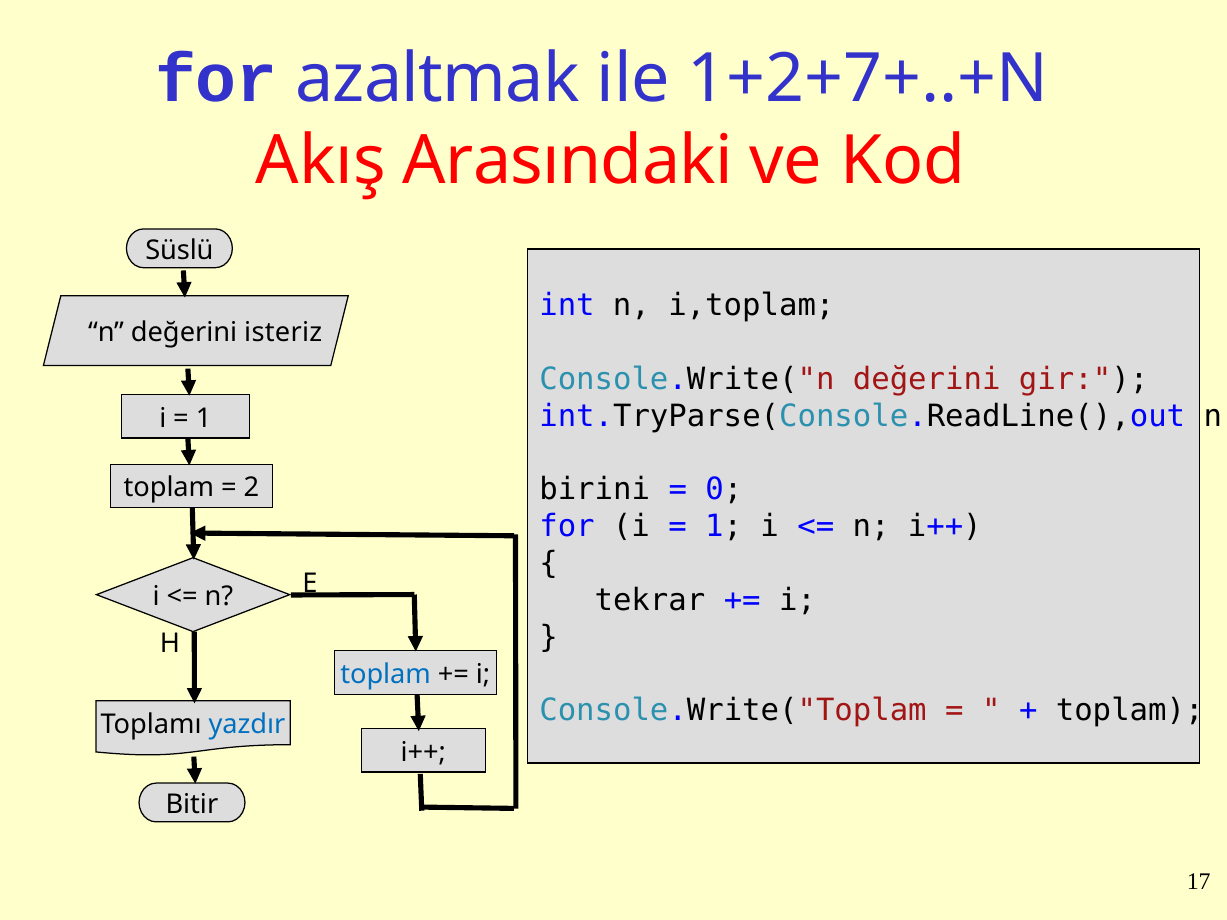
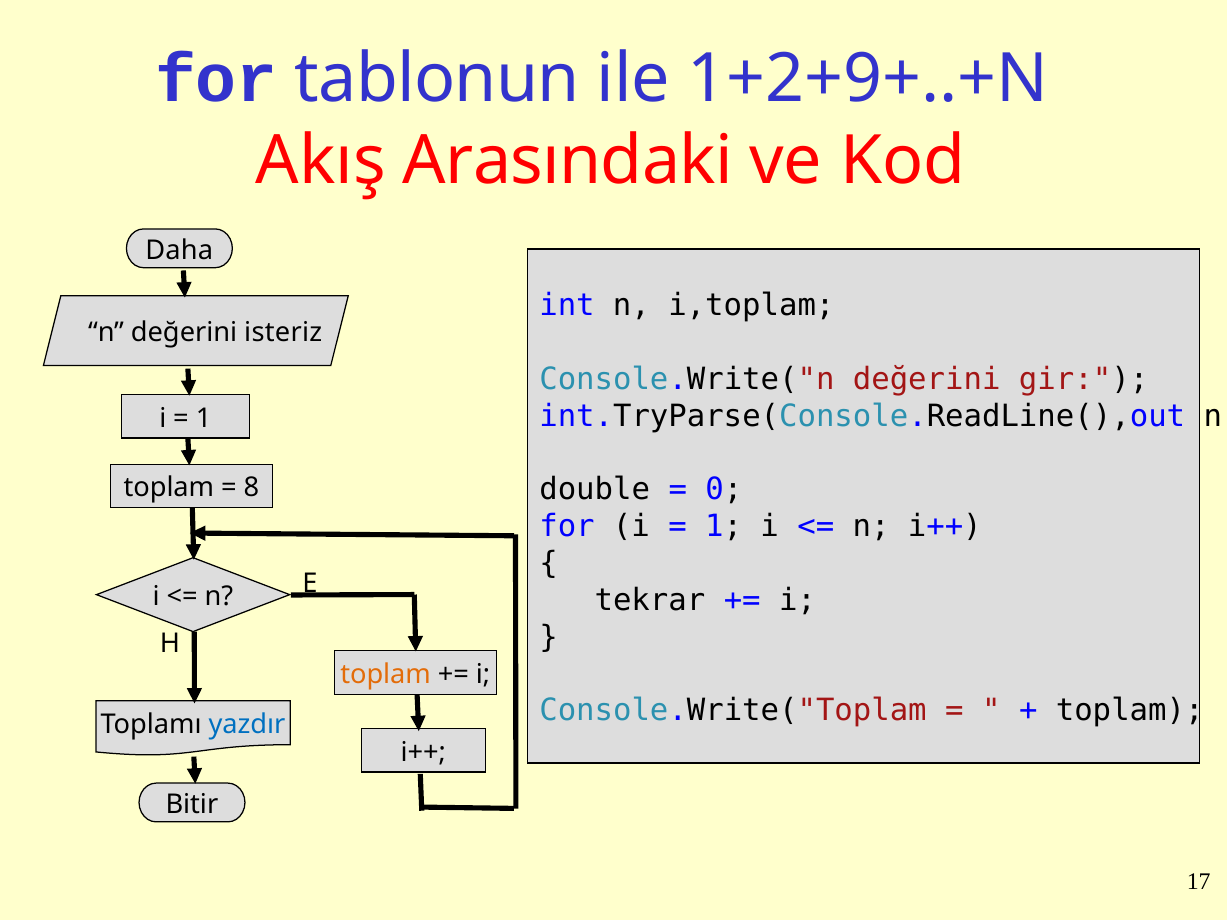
azaltmak: azaltmak -> tablonun
1+2+7+..+N: 1+2+7+..+N -> 1+2+9+..+N
Süslü: Süslü -> Daha
birini: birini -> double
2: 2 -> 8
toplam at (386, 675) colour: blue -> orange
